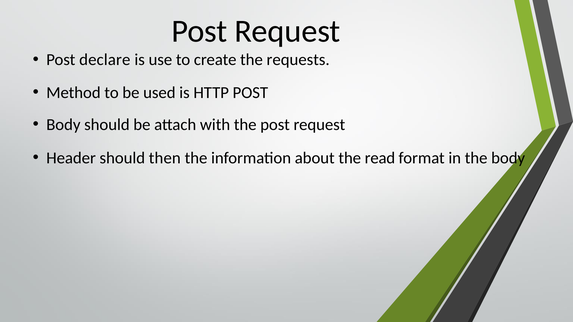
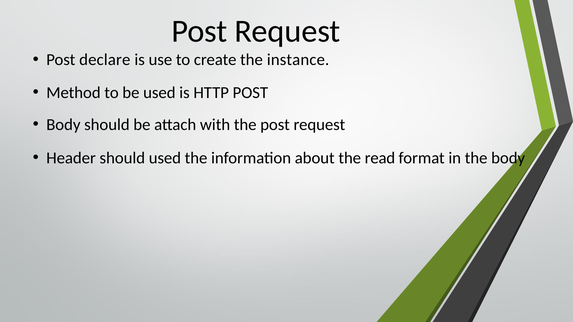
requests: requests -> instance
should then: then -> used
